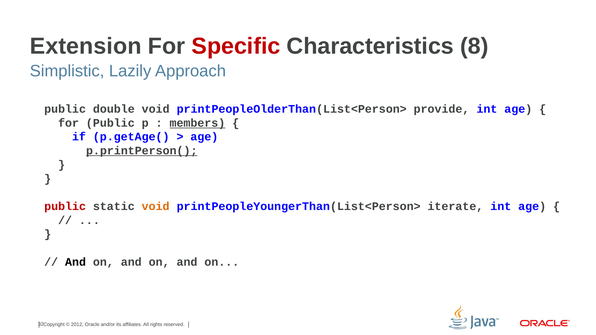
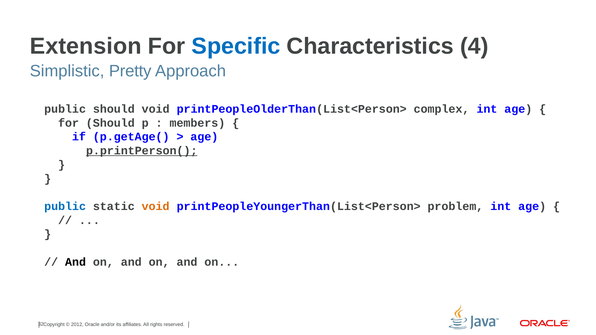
Specific colour: red -> blue
8: 8 -> 4
Lazily: Lazily -> Pretty
public double: double -> should
provide: provide -> complex
for Public: Public -> Should
members underline: present -> none
public at (65, 206) colour: red -> blue
iterate: iterate -> problem
